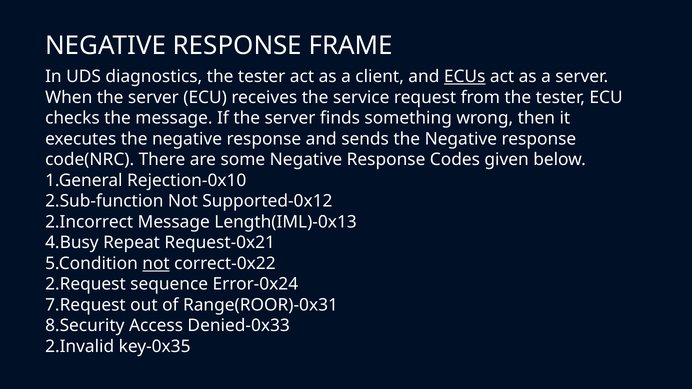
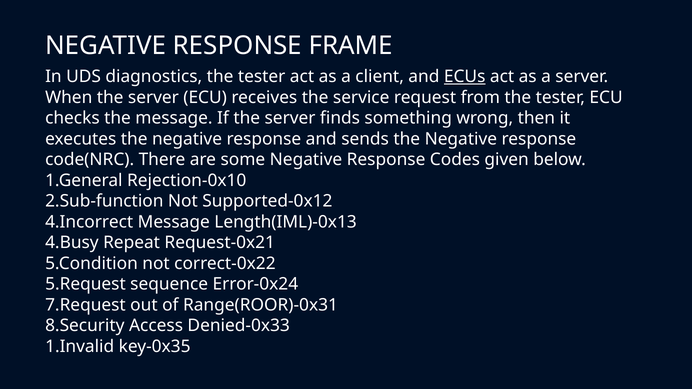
2.Incorrect: 2.Incorrect -> 4.Incorrect
not at (156, 264) underline: present -> none
2.Request: 2.Request -> 5.Request
2.Invalid: 2.Invalid -> 1.Invalid
